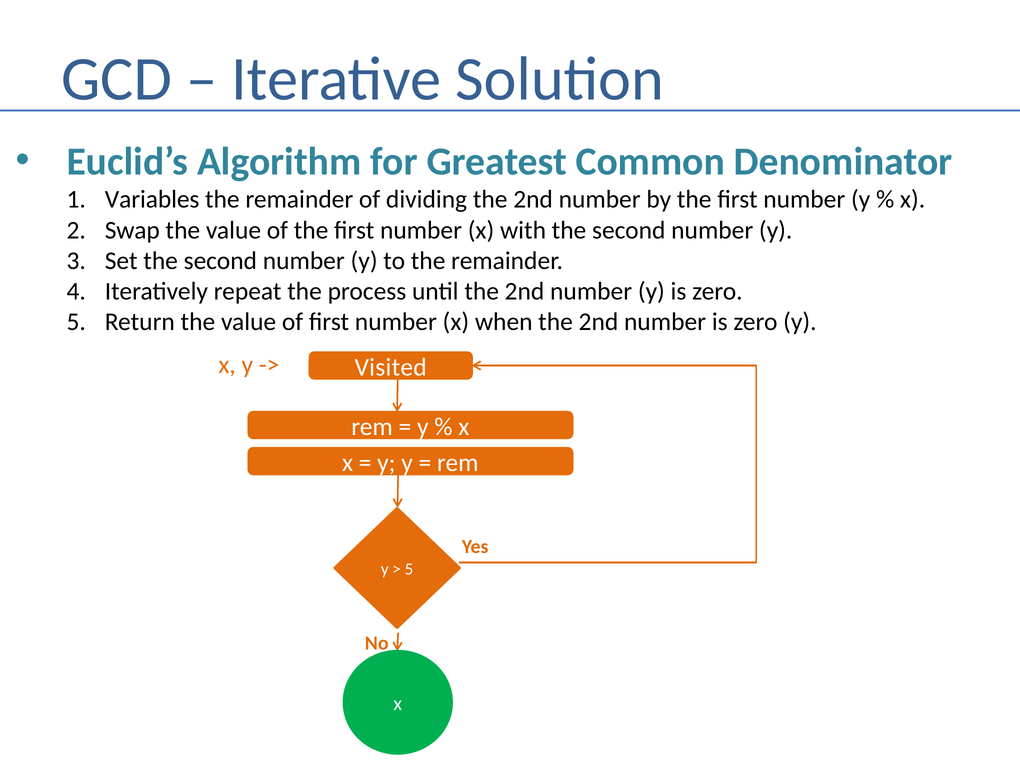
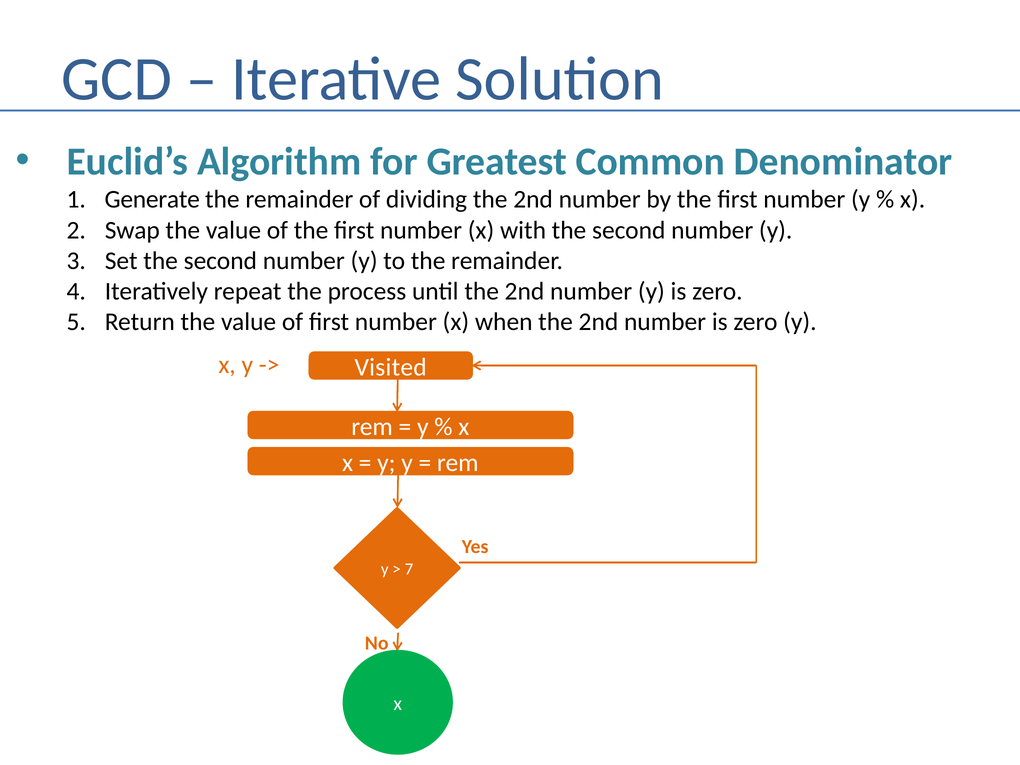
Variables: Variables -> Generate
5 at (409, 569): 5 -> 7
